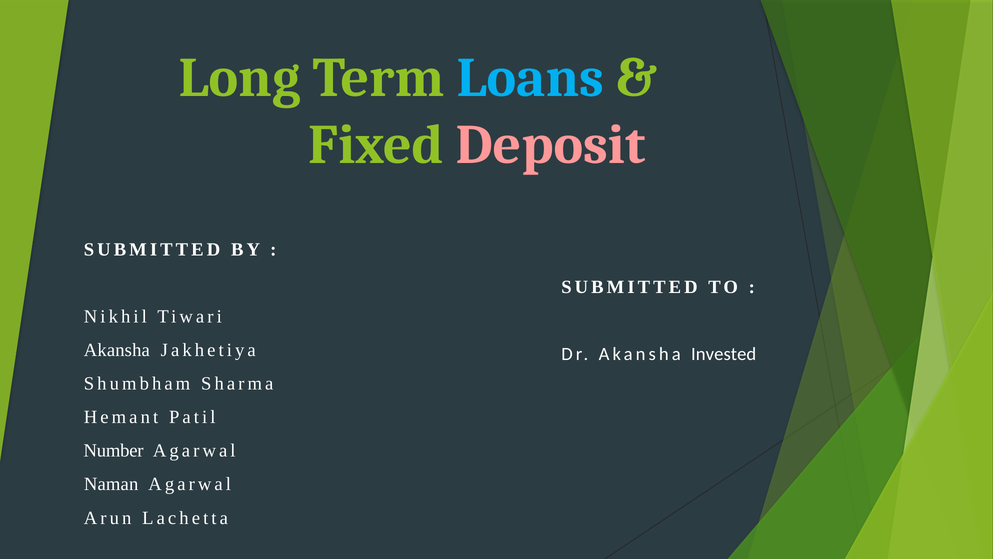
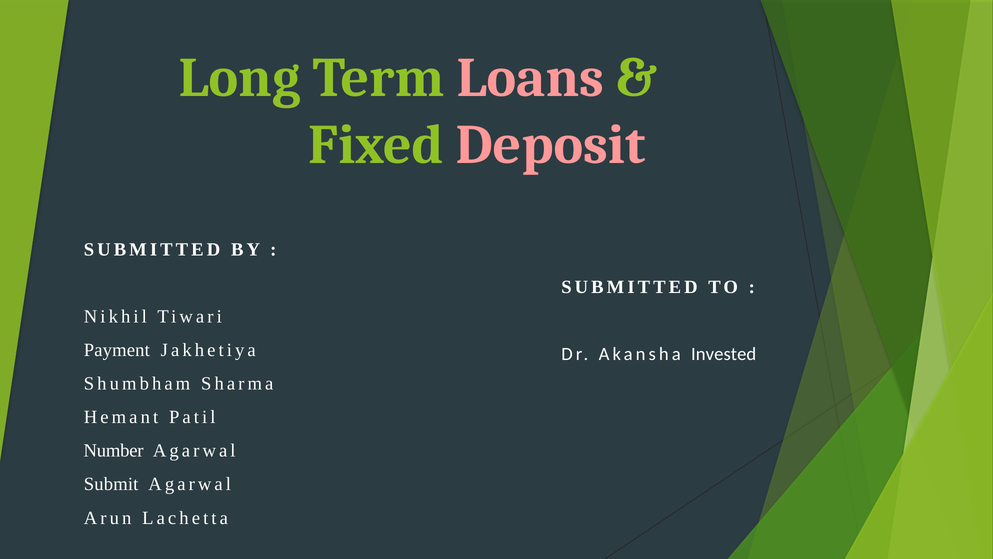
Loans colour: light blue -> pink
Akansha at (117, 350): Akansha -> Payment
Naman: Naman -> Submit
